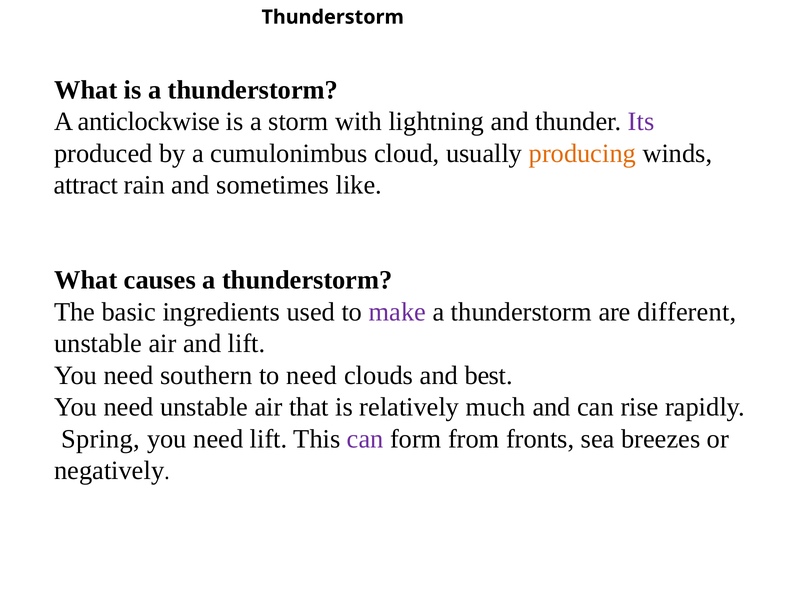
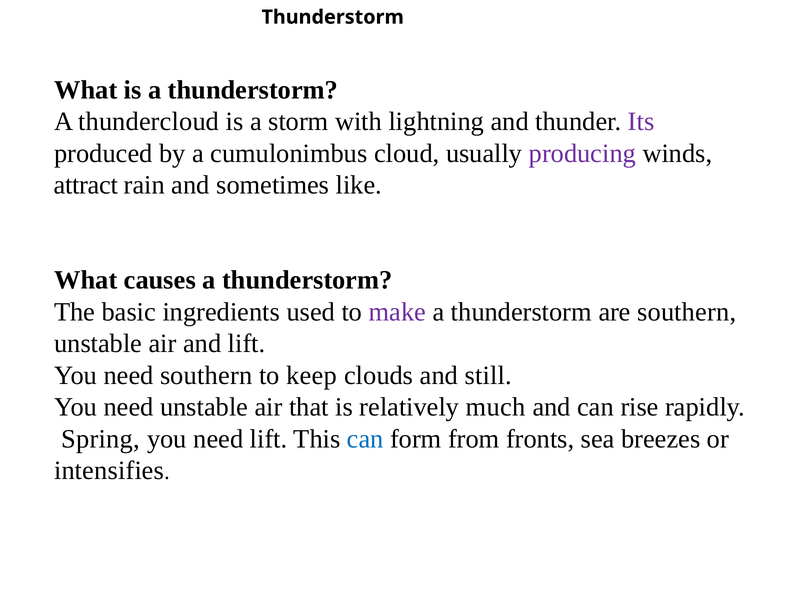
anticlockwise: anticlockwise -> thundercloud
producing colour: orange -> purple
are different: different -> southern
to need: need -> keep
best: best -> still
can at (365, 439) colour: purple -> blue
negatively: negatively -> intensifies
